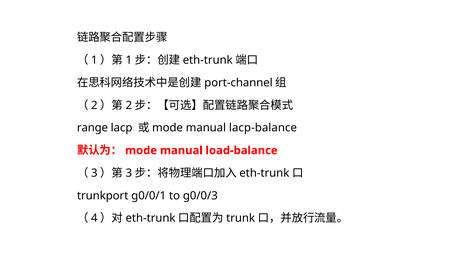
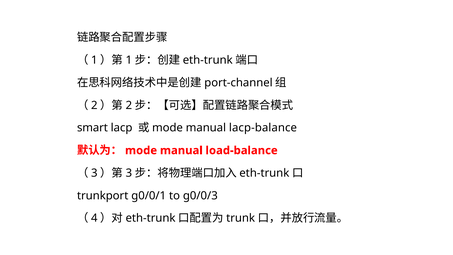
range: range -> smart
